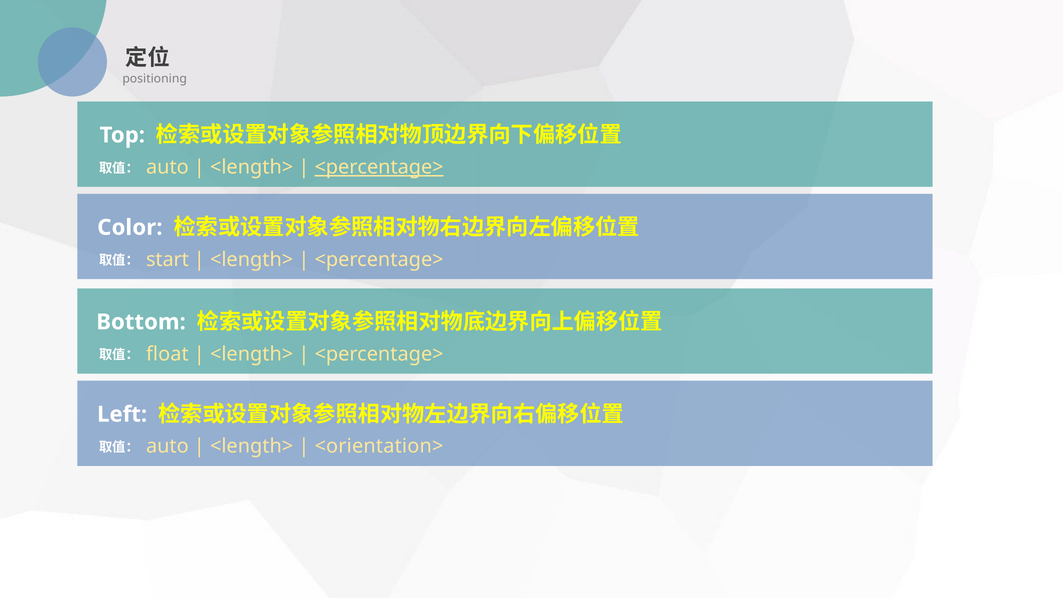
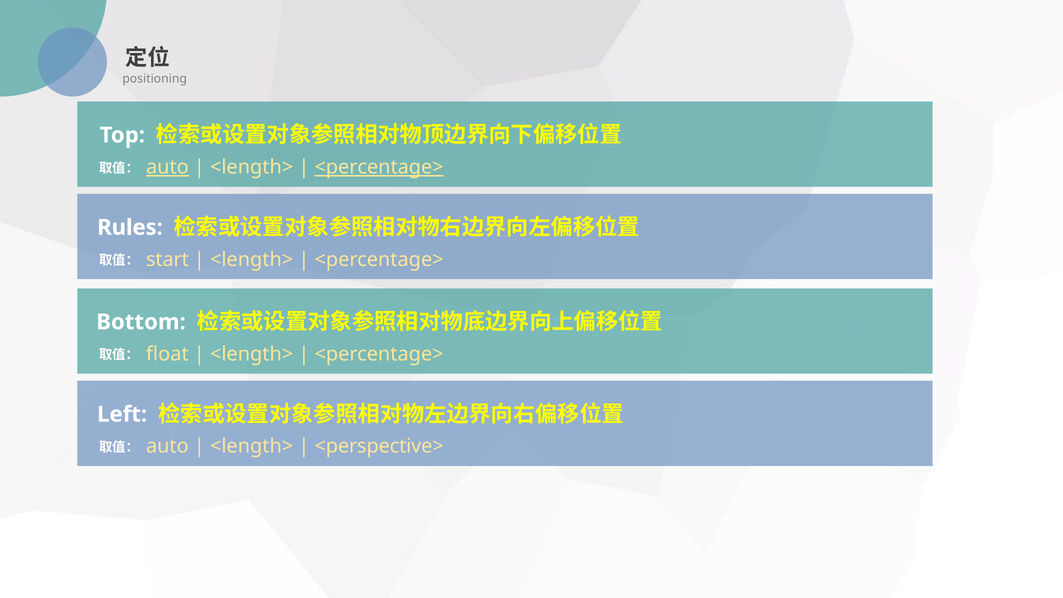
auto at (167, 167) underline: none -> present
Color: Color -> Rules
<orientation>: <orientation> -> <perspective>
